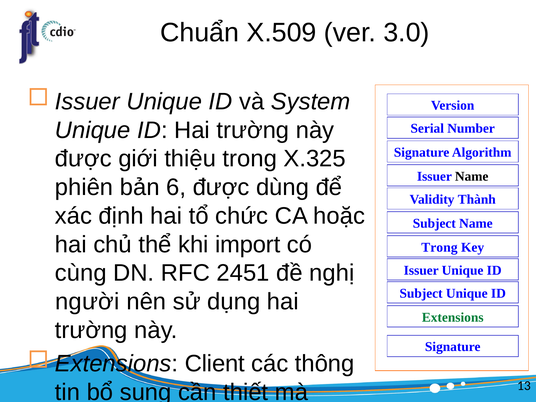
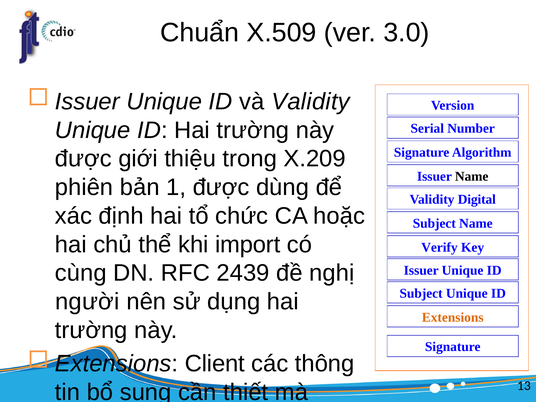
và System: System -> Validity
X.325: X.325 -> X.209
6: 6 -> 1
Thành: Thành -> Digital
Trong at (439, 247): Trong -> Verify
2451: 2451 -> 2439
Extensions at (453, 317) colour: green -> orange
